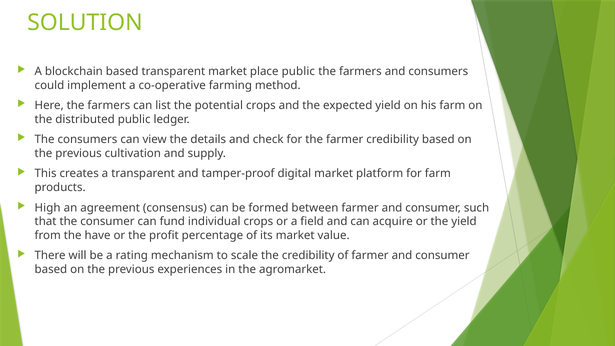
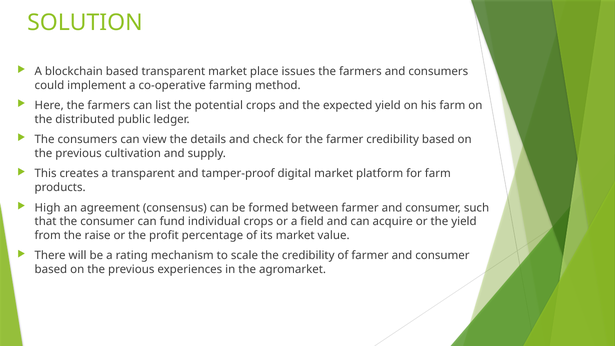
place public: public -> issues
have: have -> raise
